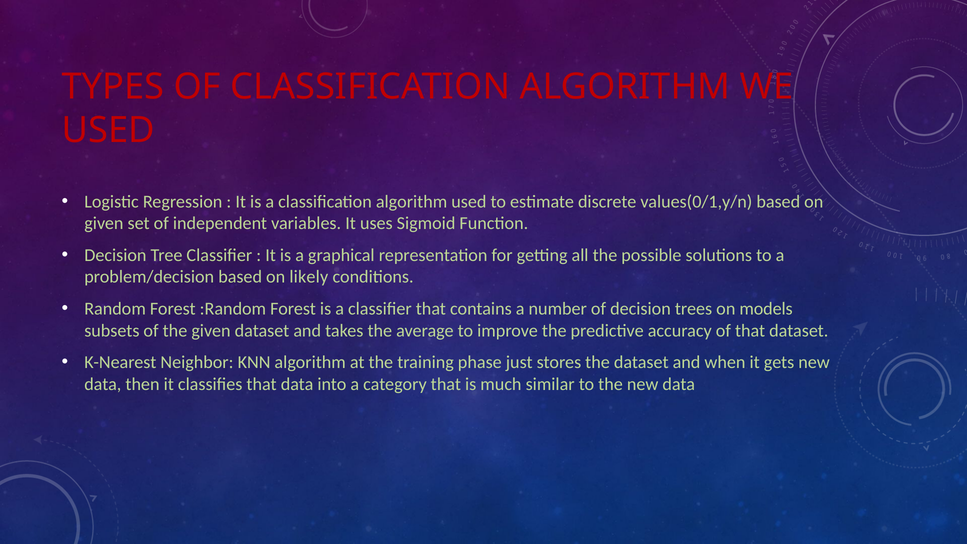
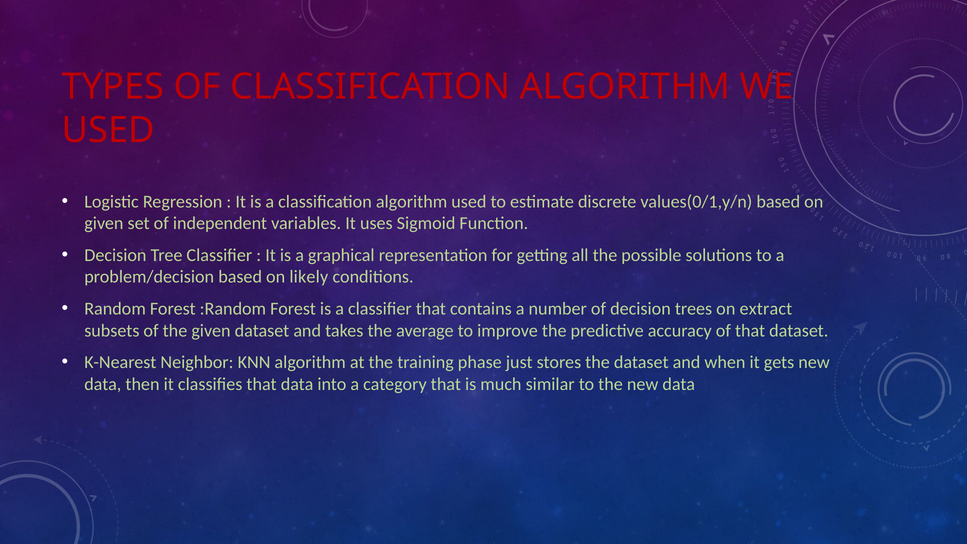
models: models -> extract
